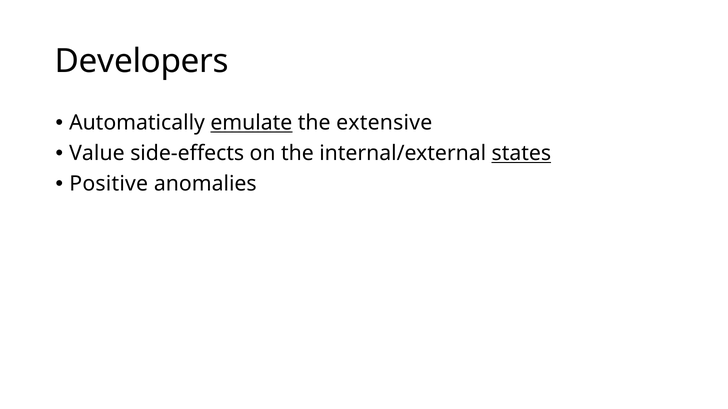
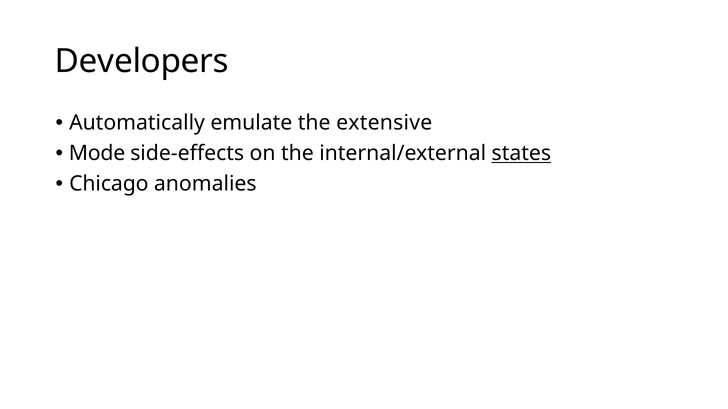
emulate underline: present -> none
Value: Value -> Mode
Positive: Positive -> Chicago
